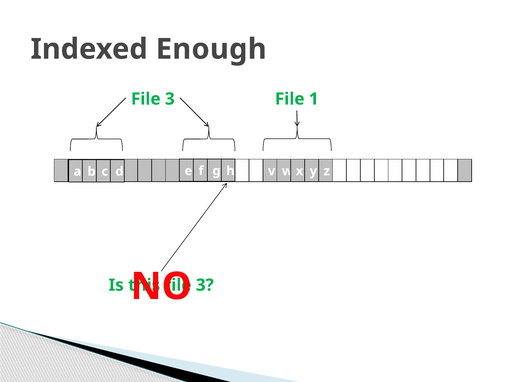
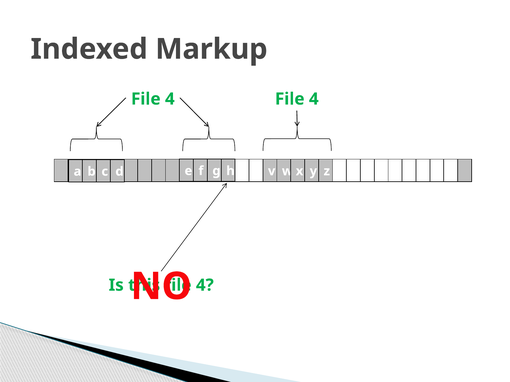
Enough: Enough -> Markup
3 at (170, 99): 3 -> 4
1 at (314, 99): 1 -> 4
3 at (205, 285): 3 -> 4
